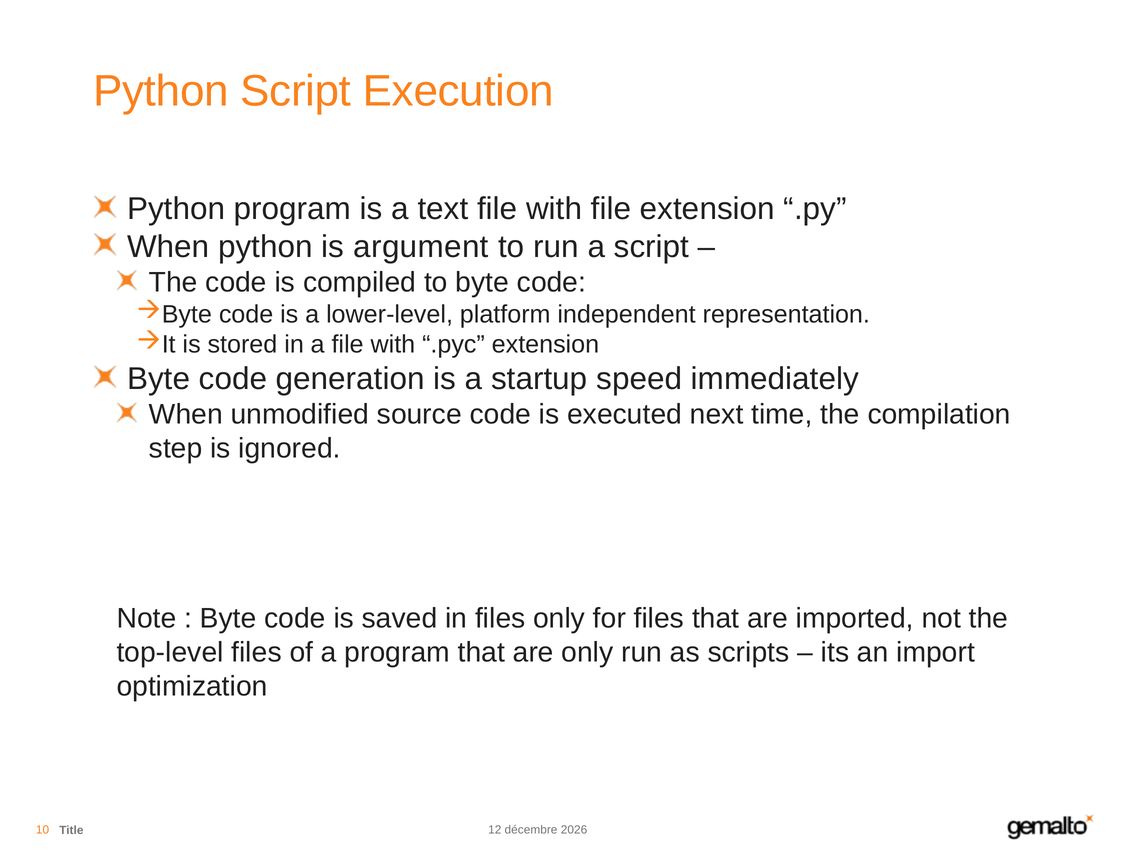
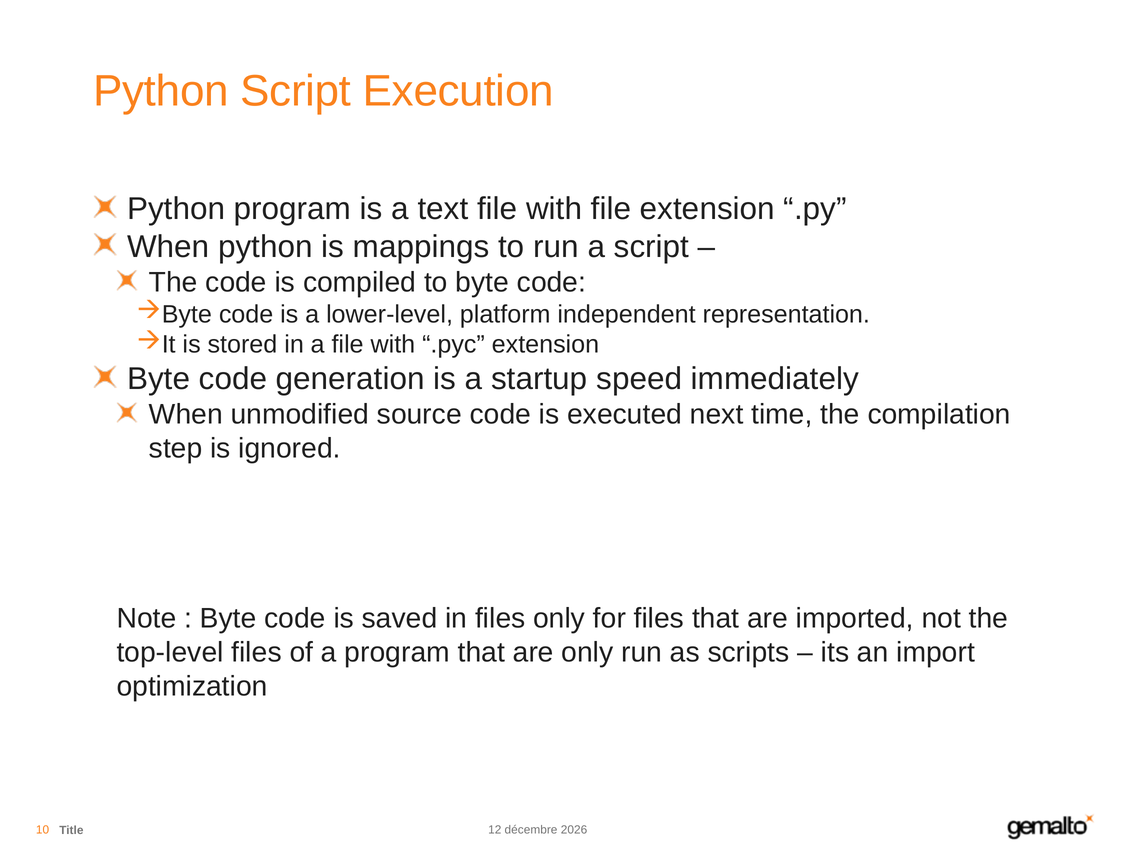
argument: argument -> mappings
